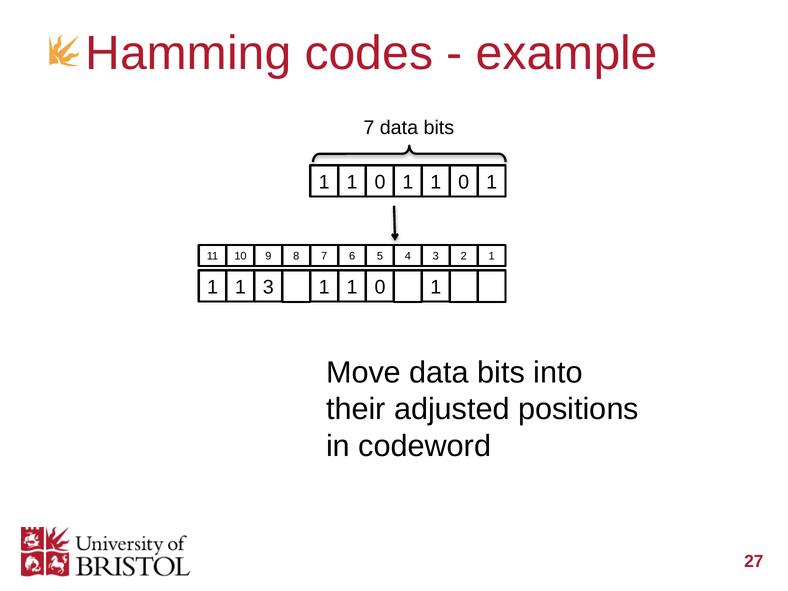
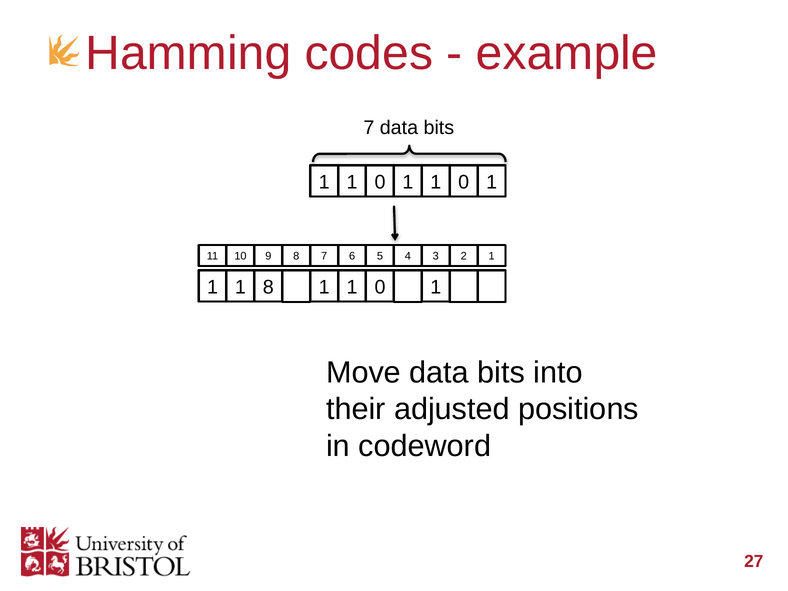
1 3: 3 -> 8
